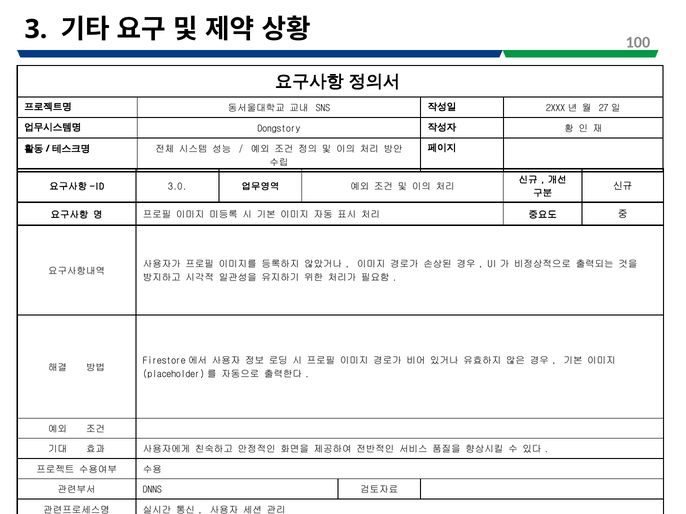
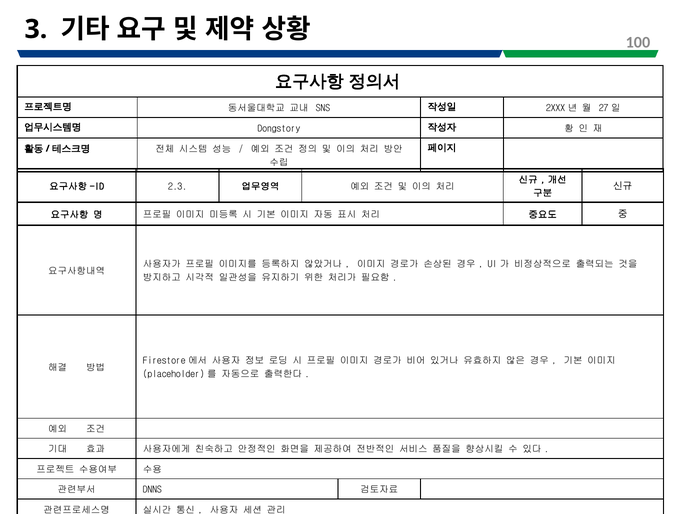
3.0: 3.0 -> 2.3
